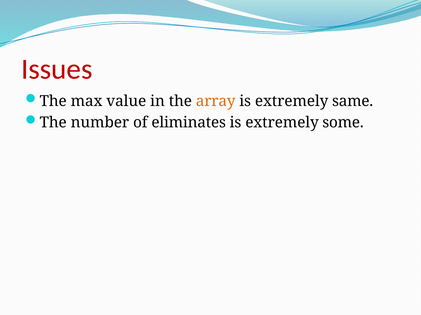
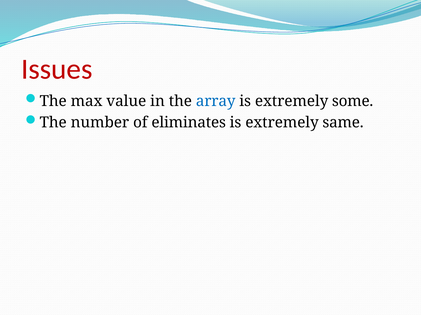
array colour: orange -> blue
same: same -> some
some: some -> same
